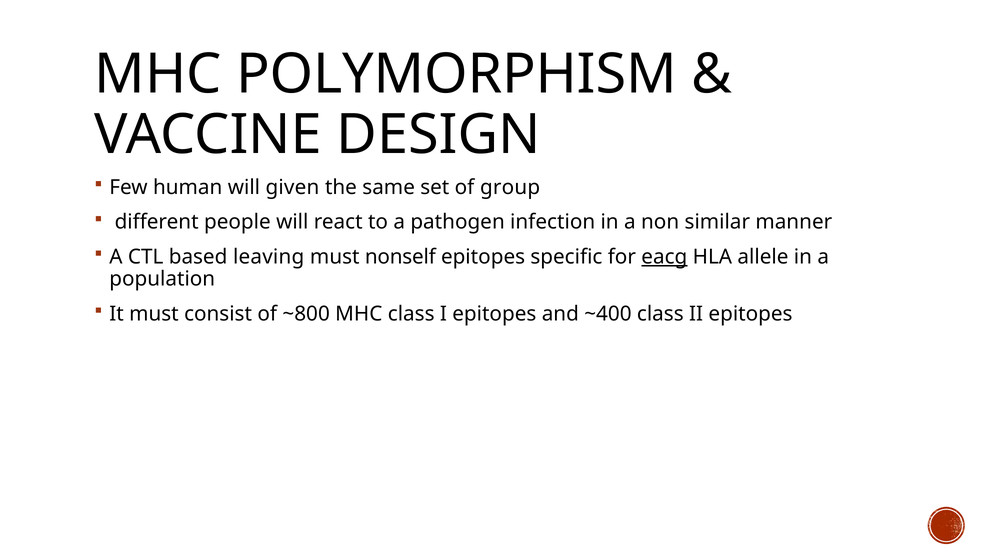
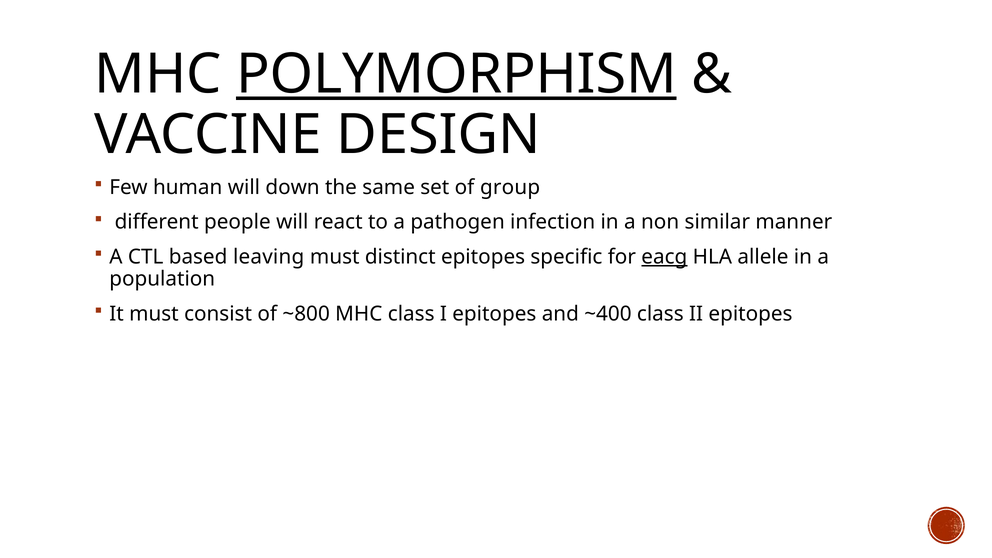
POLYMORPHISM underline: none -> present
given: given -> down
nonself: nonself -> distinct
